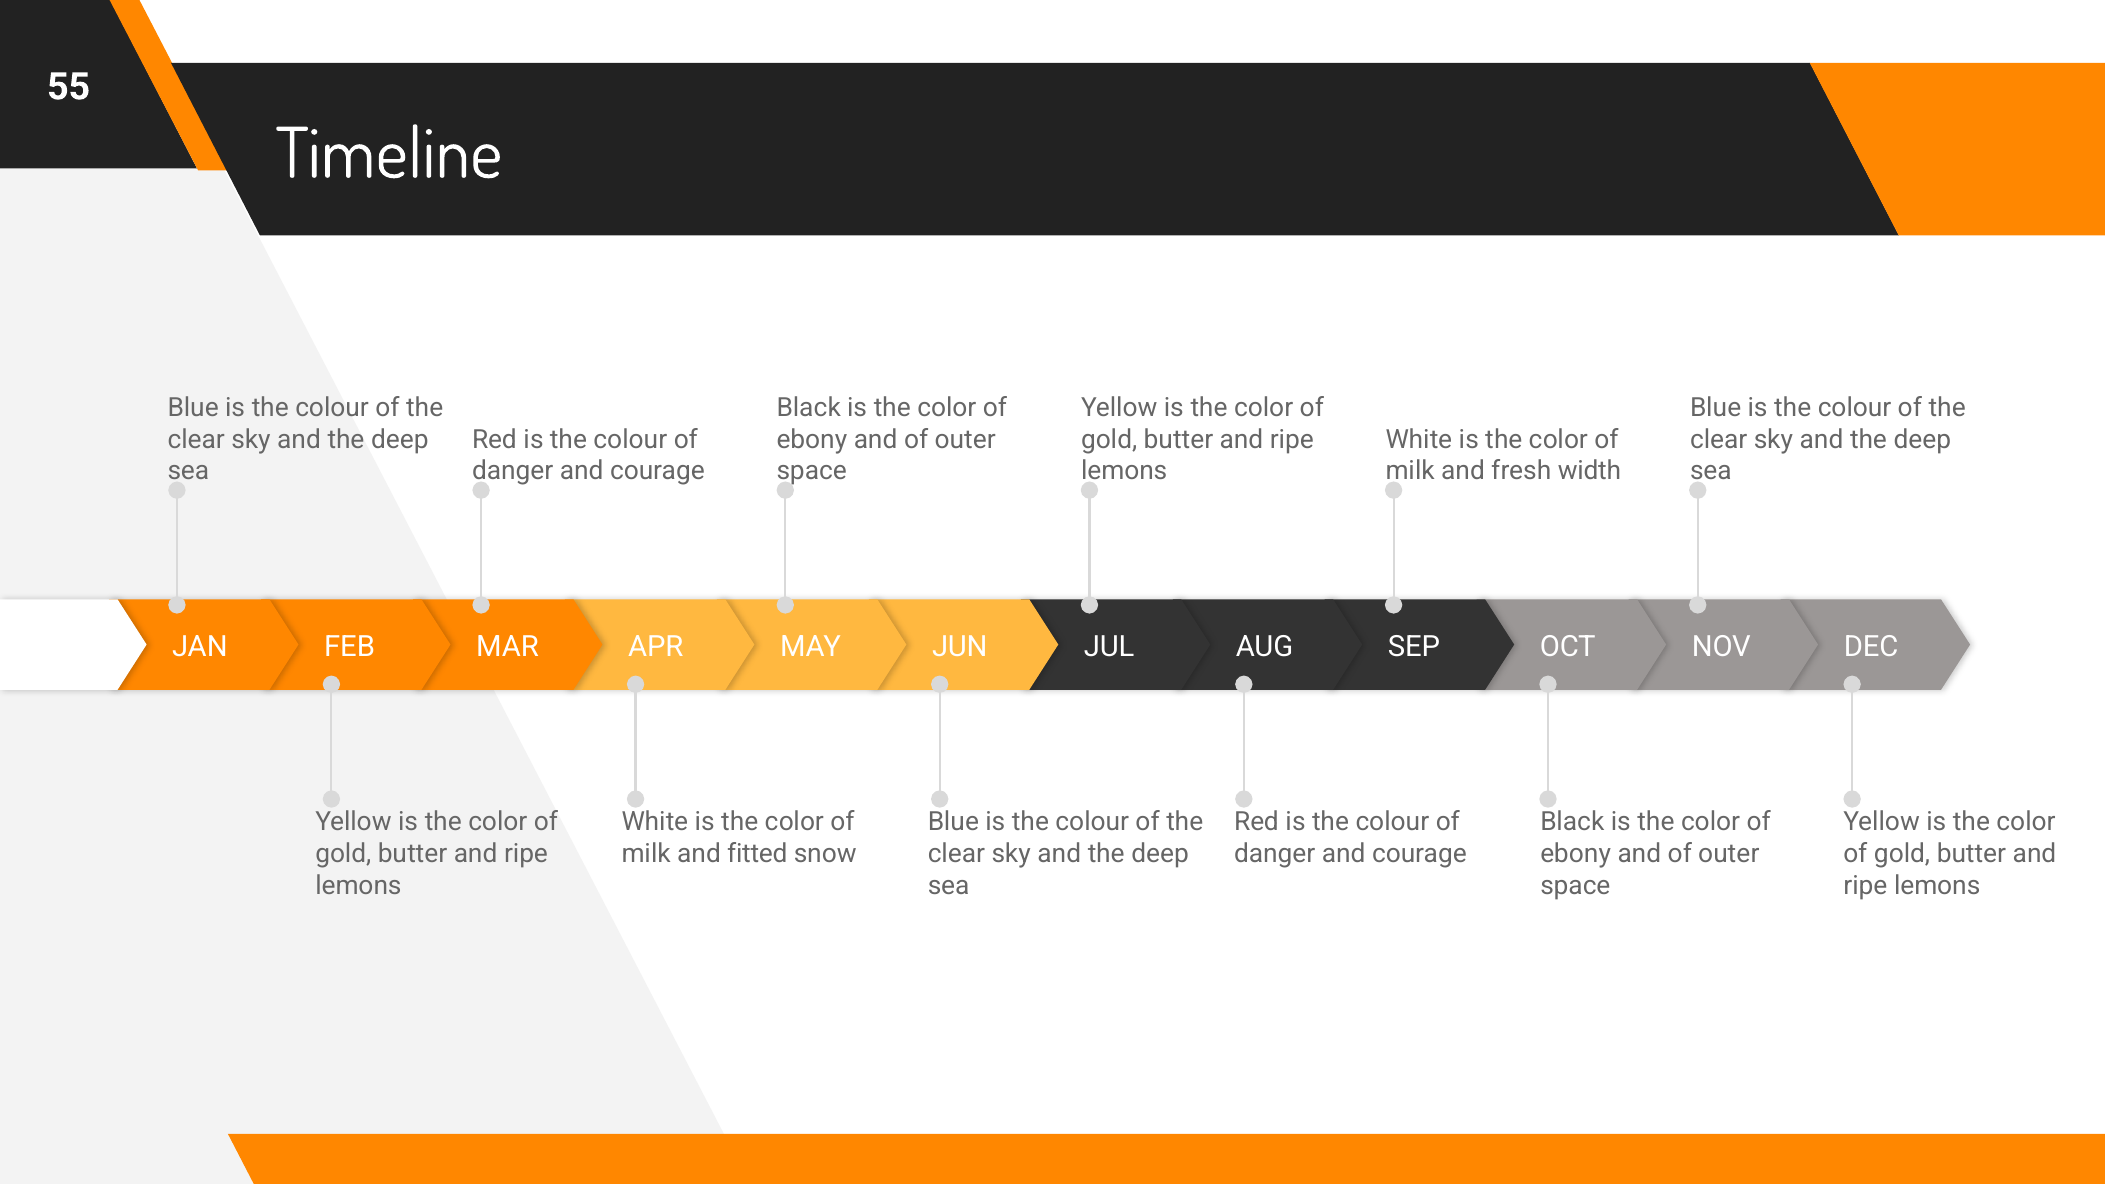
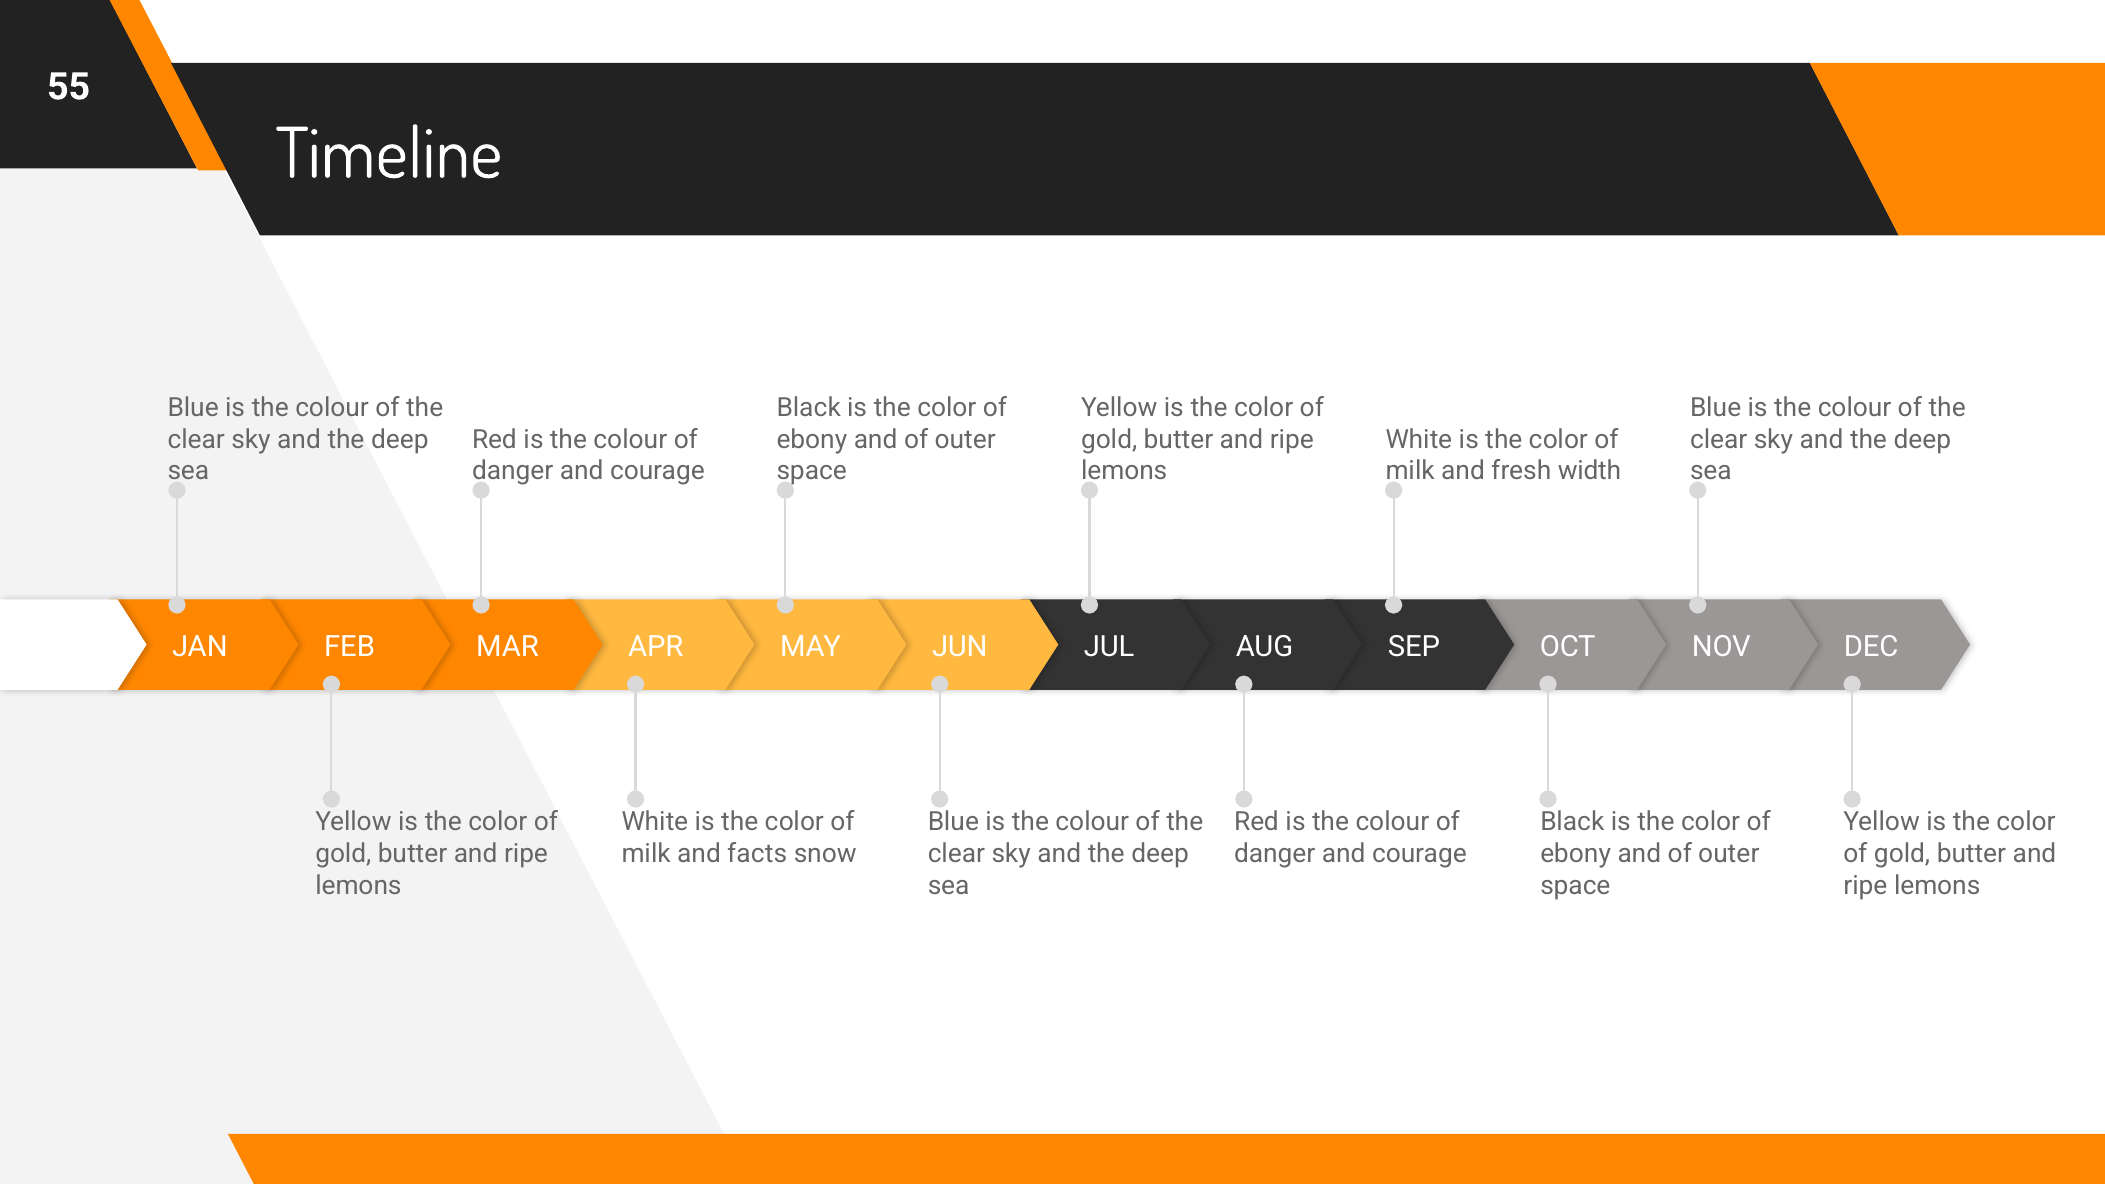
fitted: fitted -> facts
